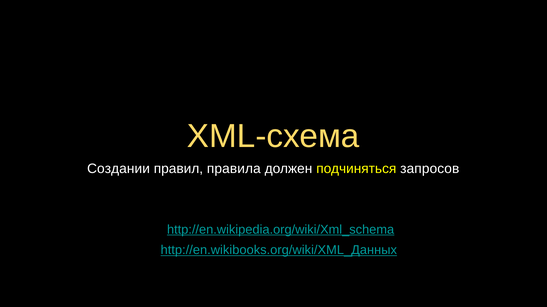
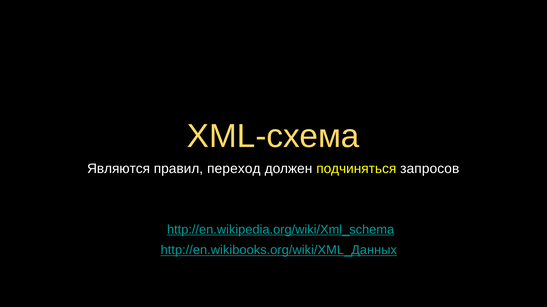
Создании: Создании -> Являются
правила: правила -> переход
